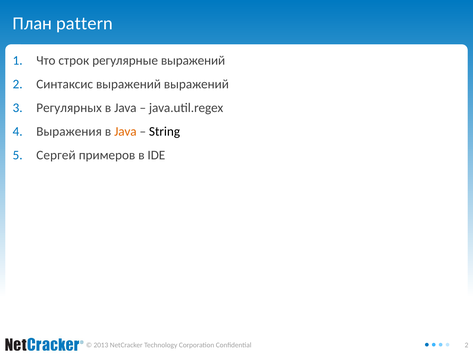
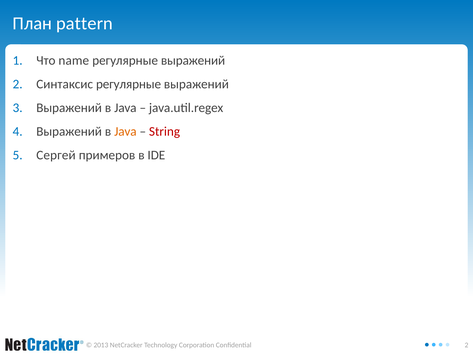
строк: строк -> name
Синтаксис выражений: выражений -> регулярные
Регулярных at (69, 108): Регулярных -> Выражений
Выражения at (69, 132): Выражения -> Выражений
String colour: black -> red
